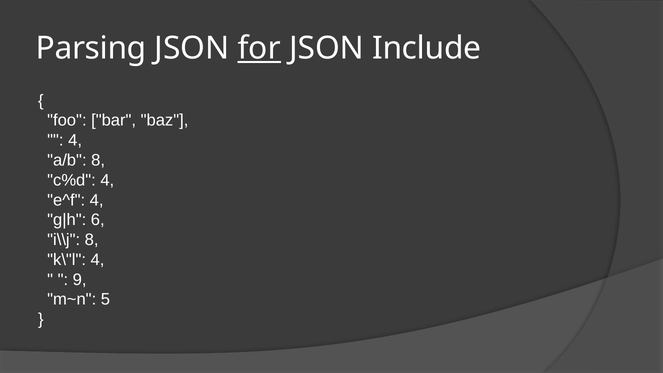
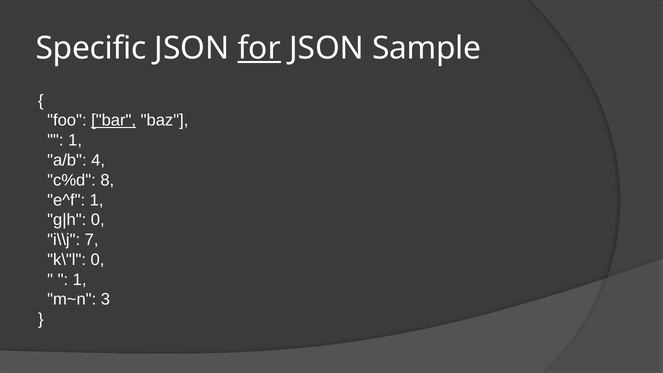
Parsing: Parsing -> Specific
Include: Include -> Sample
bar underline: none -> present
4 at (75, 140): 4 -> 1
a/b 8: 8 -> 4
c%d 4: 4 -> 8
e^f 4: 4 -> 1
6 at (98, 220): 6 -> 0
i\\j 8: 8 -> 7
k\"l 4: 4 -> 0
9 at (80, 280): 9 -> 1
5: 5 -> 3
